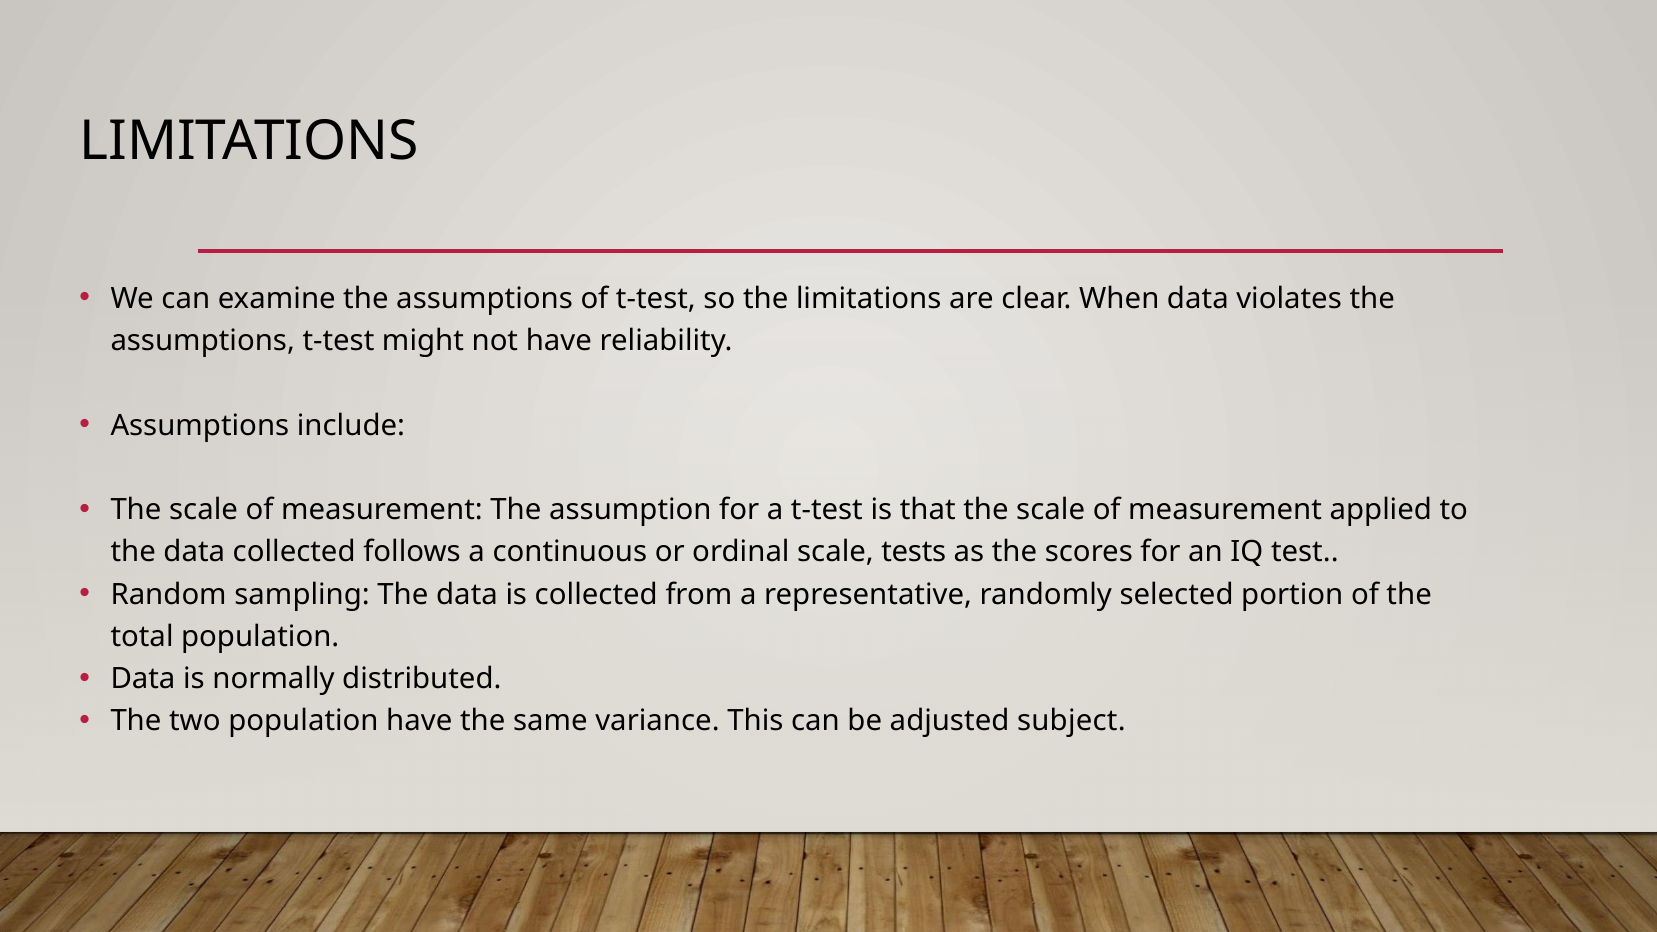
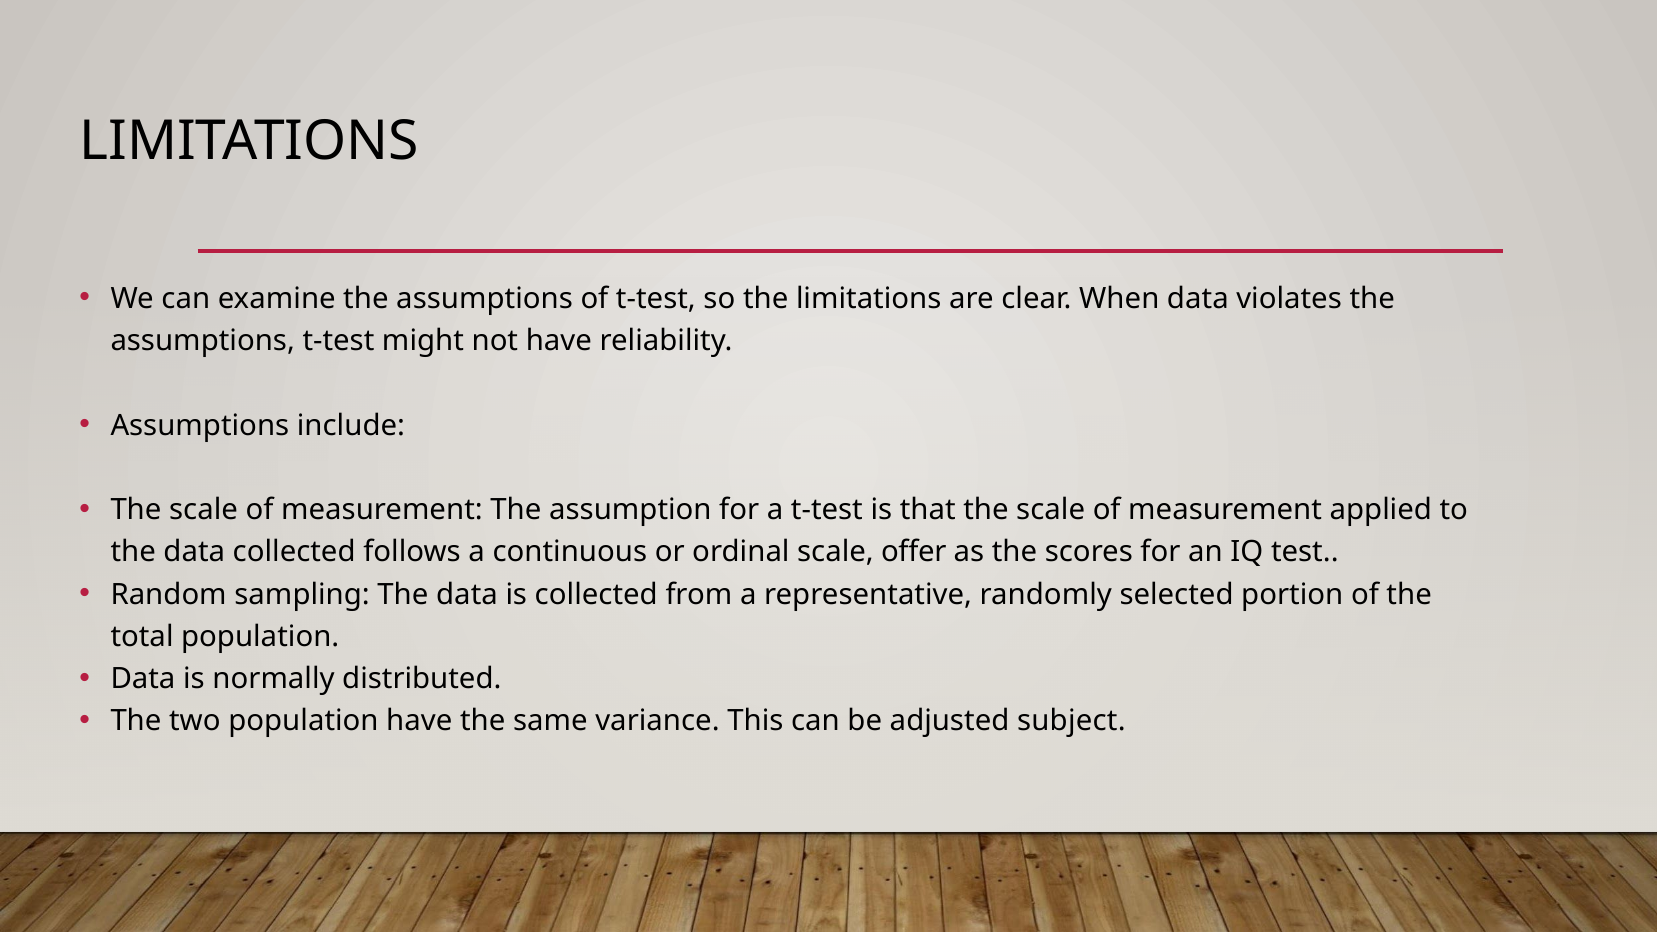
tests: tests -> offer
